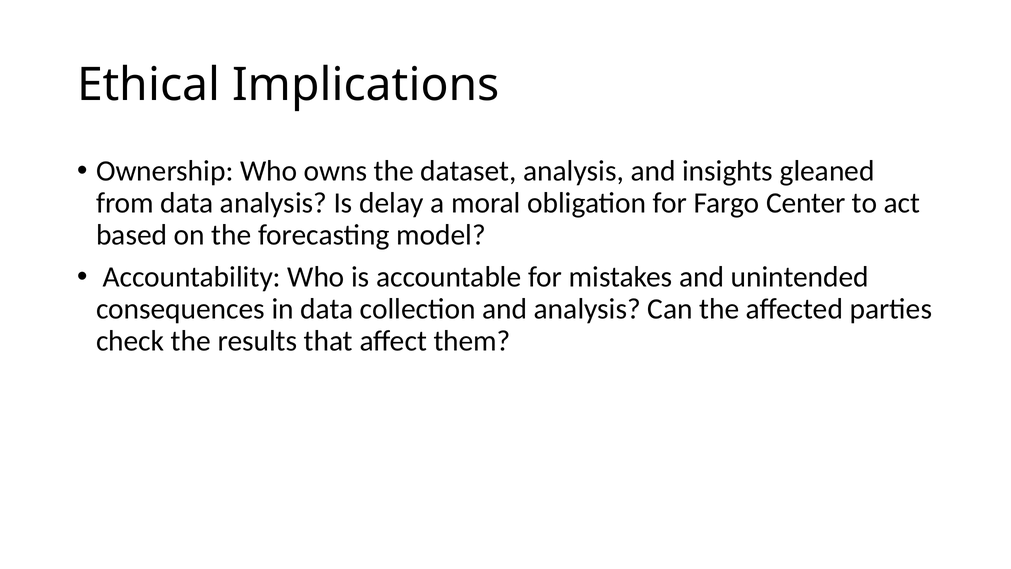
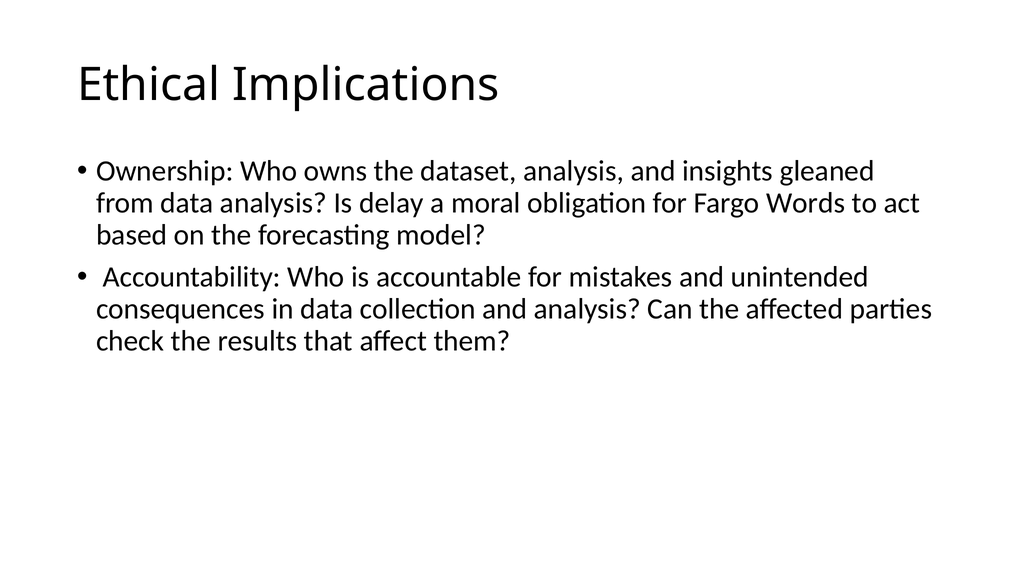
Center: Center -> Words
